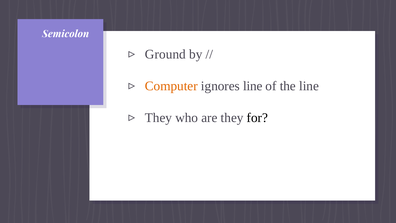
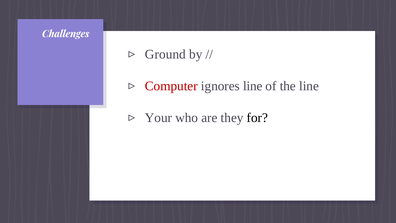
Semicolon: Semicolon -> Challenges
Computer colour: orange -> red
They at (158, 118): They -> Your
